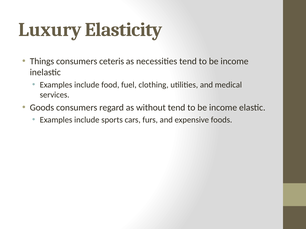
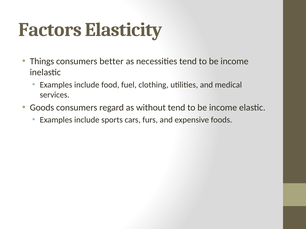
Luxury: Luxury -> Factors
ceteris: ceteris -> better
